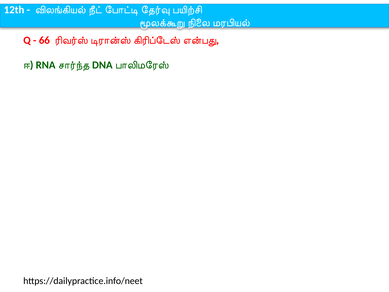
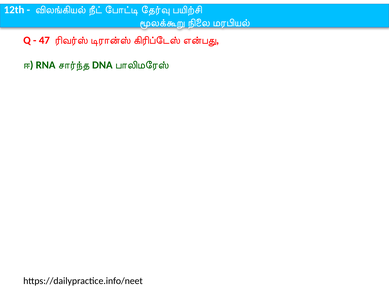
66: 66 -> 47
